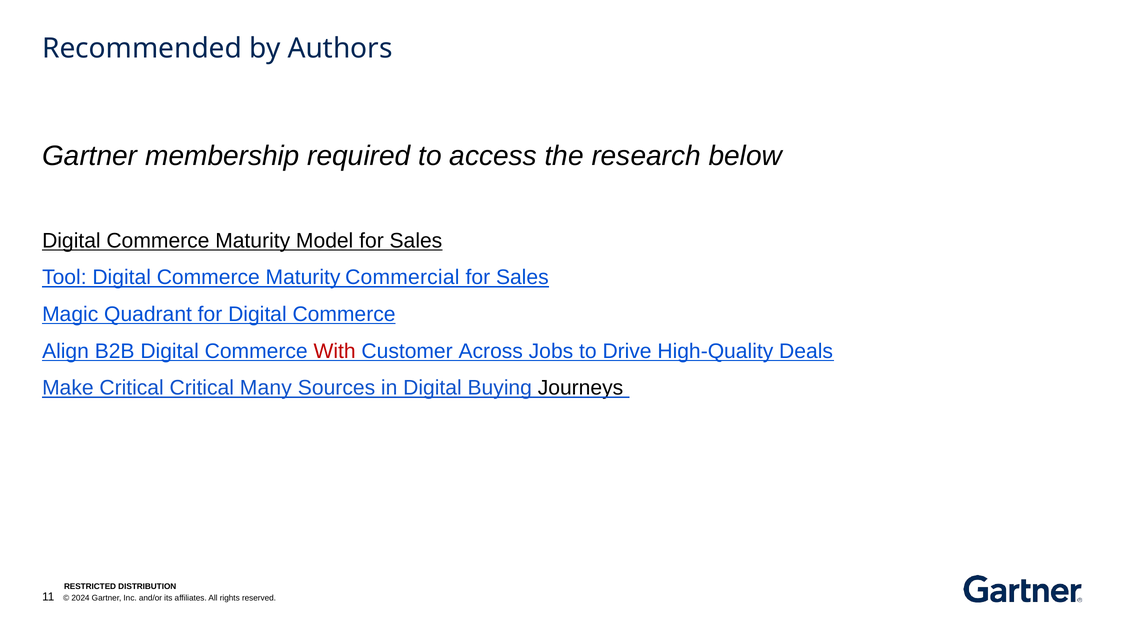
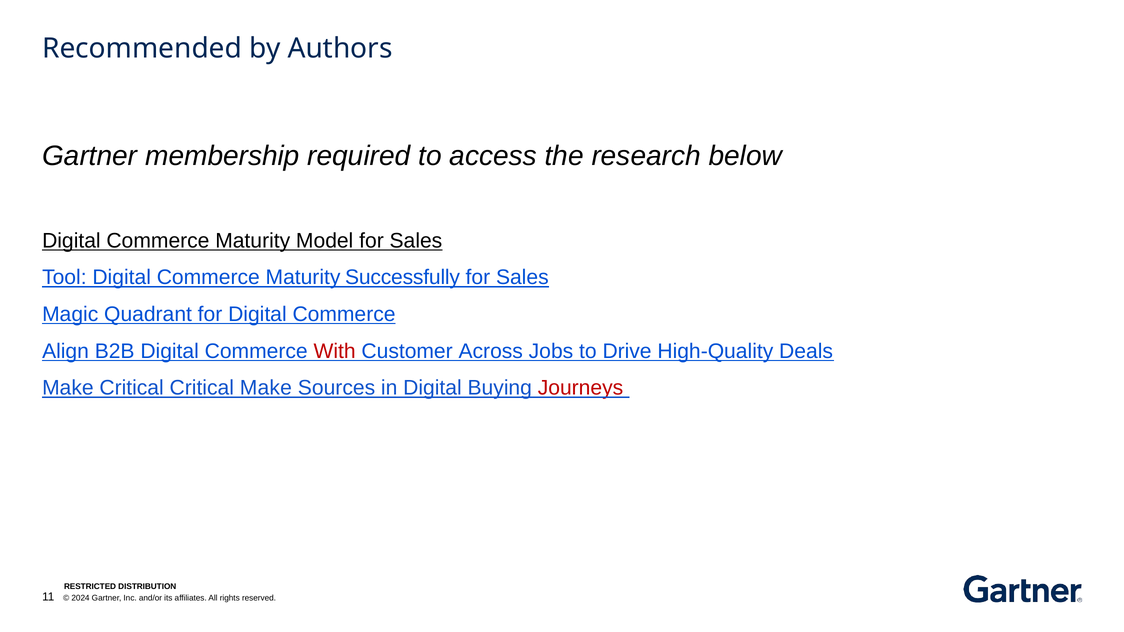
Commercial: Commercial -> Successfully
Critical Many: Many -> Make
Journeys colour: black -> red
